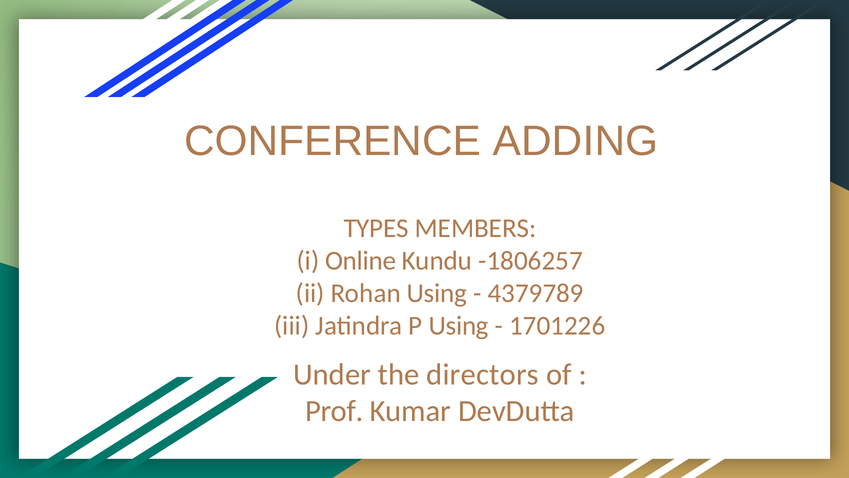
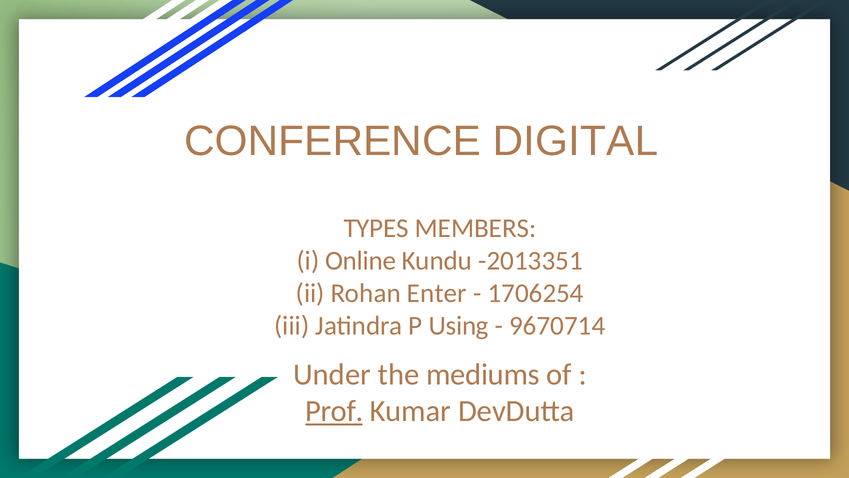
ADDING: ADDING -> DIGITAL
-1806257: -1806257 -> -2013351
Rohan Using: Using -> Enter
4379789: 4379789 -> 1706254
1701226: 1701226 -> 9670714
directors: directors -> mediums
Prof underline: none -> present
